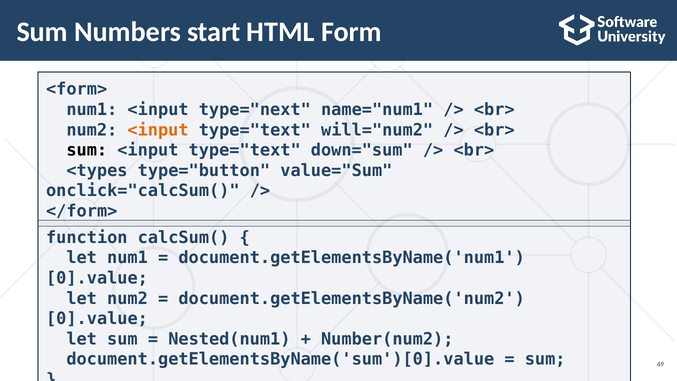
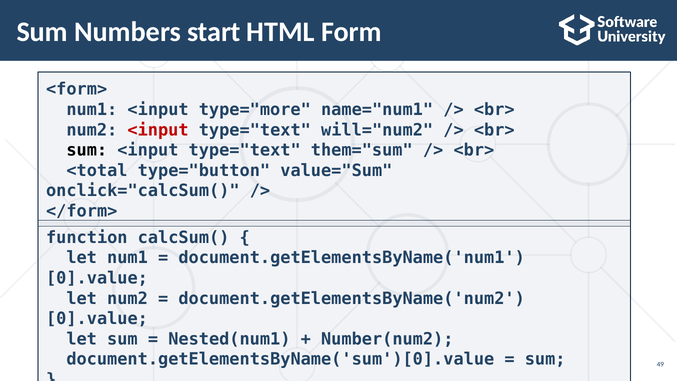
type="next: type="next -> type="more
<input at (158, 130) colour: orange -> red
down="sum: down="sum -> them="sum
<types: <types -> <total
